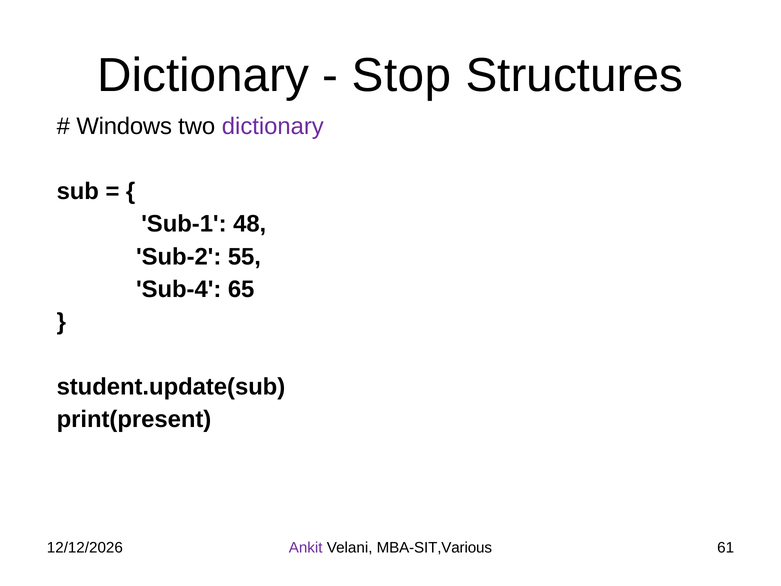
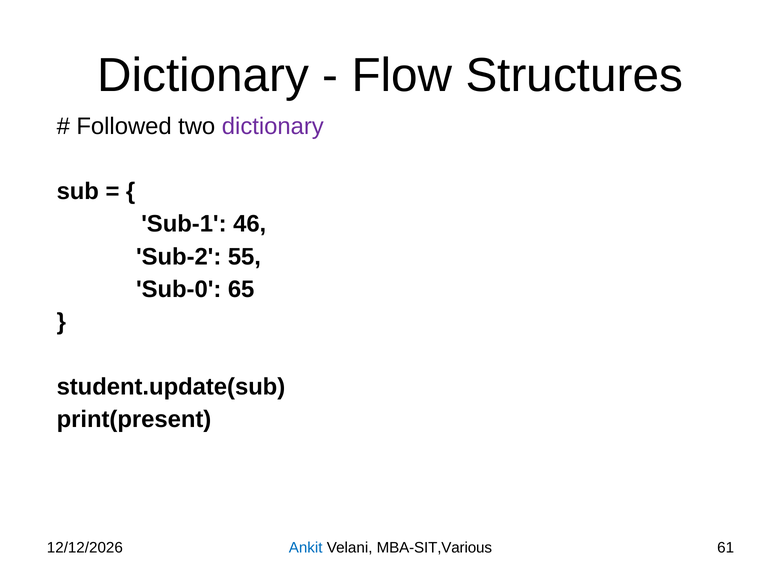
Stop: Stop -> Flow
Windows: Windows -> Followed
48: 48 -> 46
Sub-4: Sub-4 -> Sub-0
Ankit colour: purple -> blue
